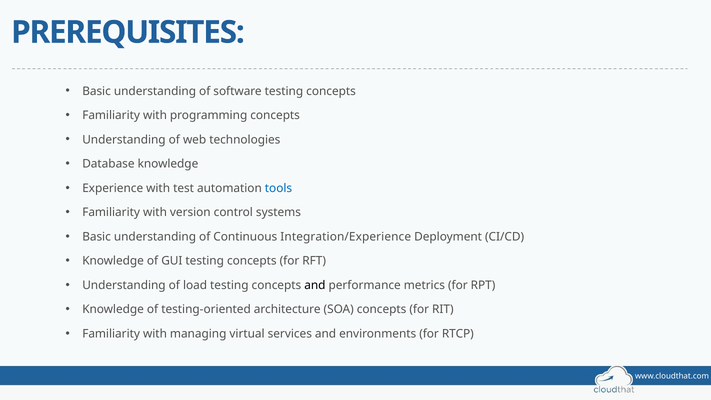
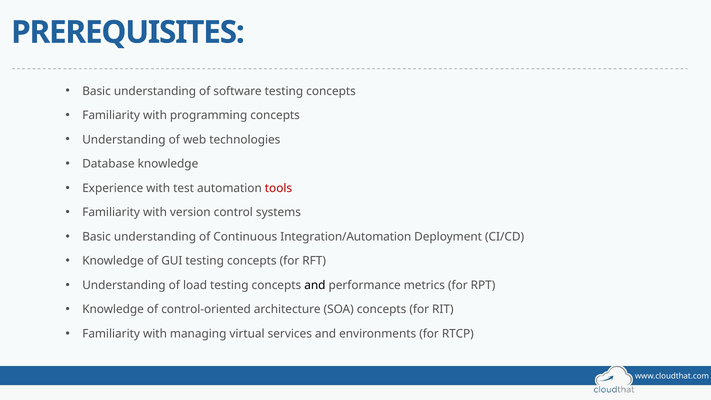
tools colour: blue -> red
Integration/Experience: Integration/Experience -> Integration/Automation
testing-oriented: testing-oriented -> control-oriented
